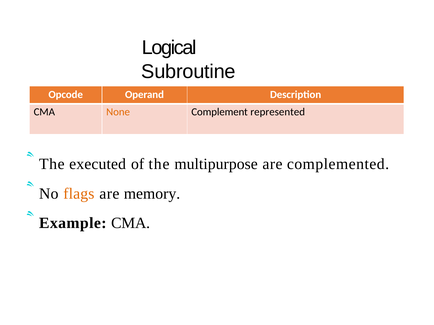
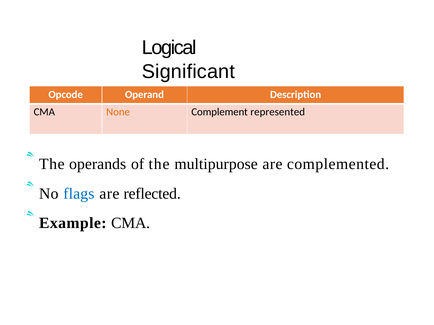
Subroutine: Subroutine -> Significant
executed: executed -> operands
flags colour: orange -> blue
memory: memory -> reflected
